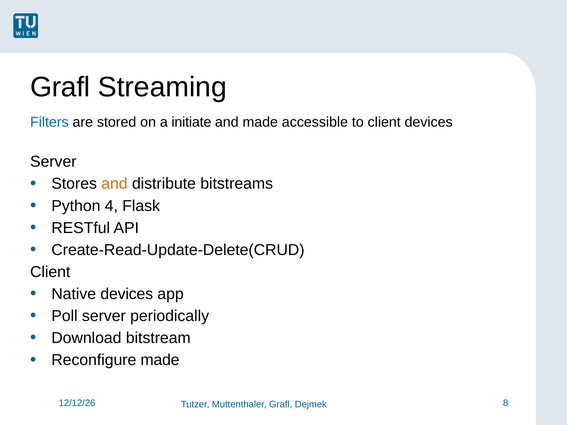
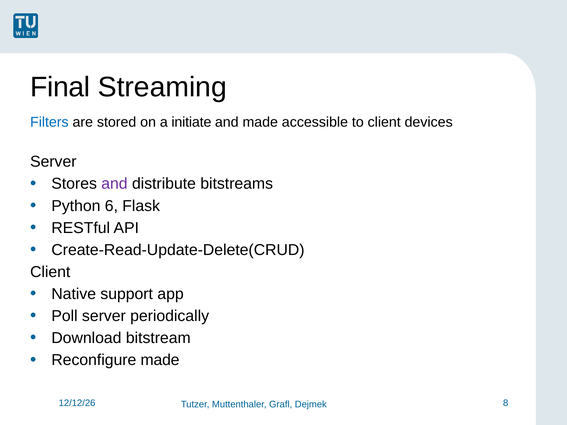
Grafl at (60, 87): Grafl -> Final
and at (114, 184) colour: orange -> purple
4: 4 -> 6
Native devices: devices -> support
